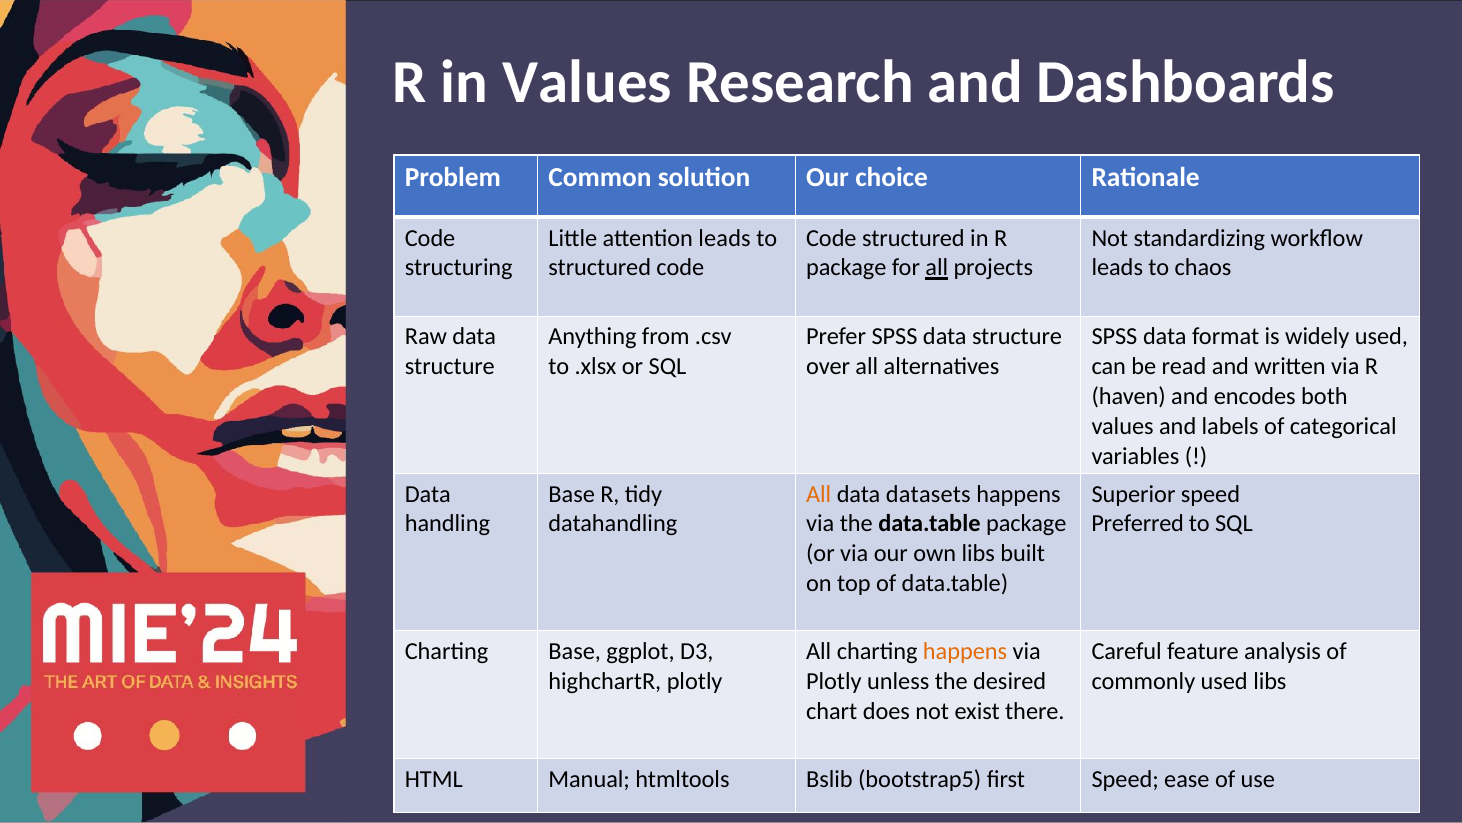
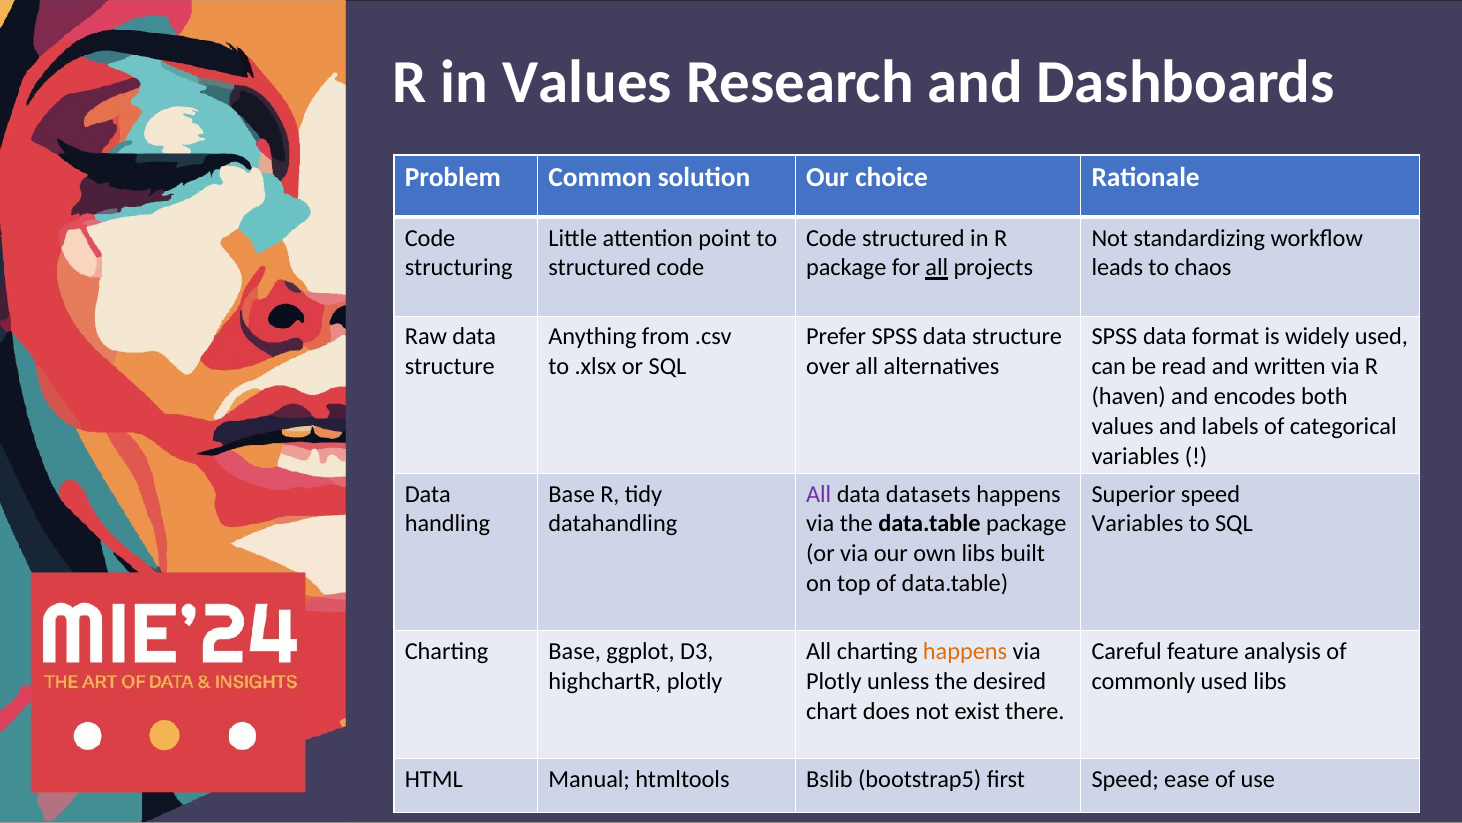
attention leads: leads -> point
All at (819, 494) colour: orange -> purple
Preferred at (1138, 524): Preferred -> Variables
